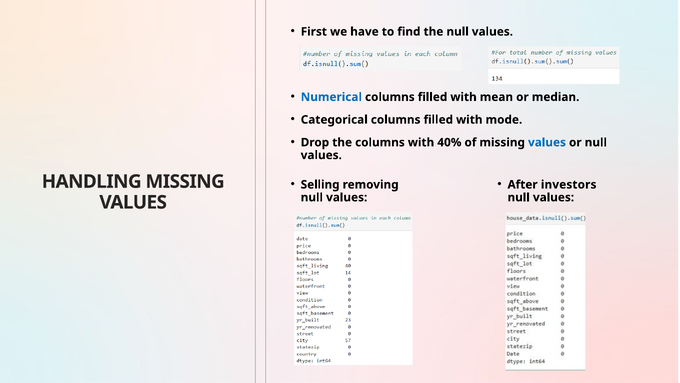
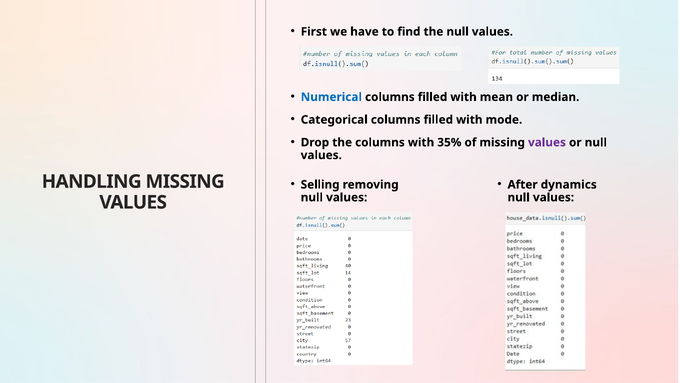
40%: 40% -> 35%
values at (547, 142) colour: blue -> purple
investors: investors -> dynamics
